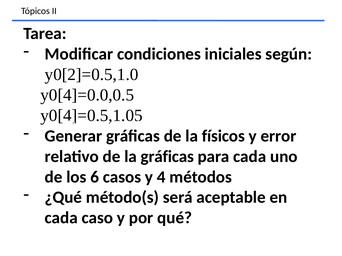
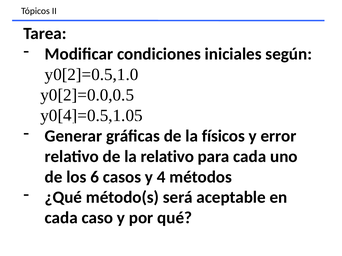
y0[4]=0.0,0.5: y0[4]=0.0,0.5 -> y0[2]=0.0,0.5
la gráficas: gráficas -> relativo
